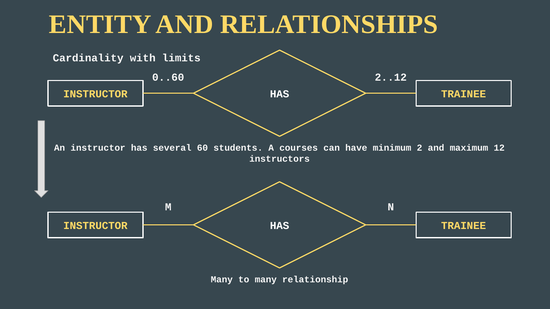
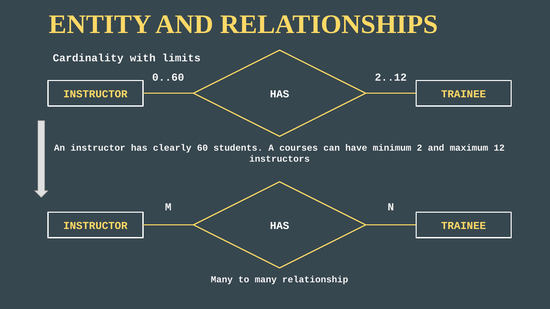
several: several -> clearly
